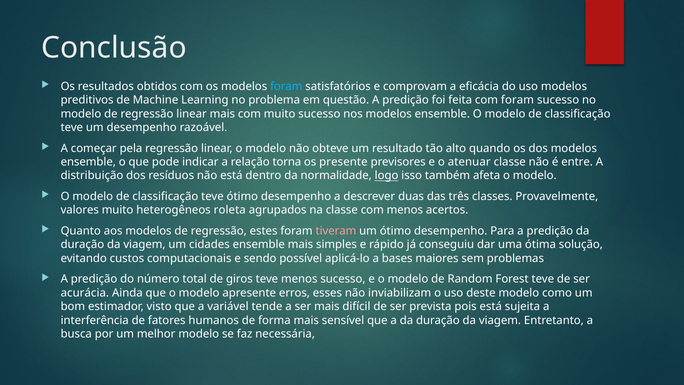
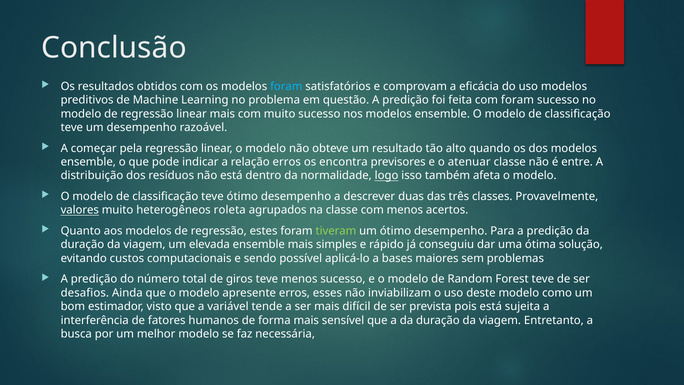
relação torna: torna -> erros
presente: presente -> encontra
valores underline: none -> present
tiveram colour: pink -> light green
cidades: cidades -> elevada
acurácia: acurácia -> desafios
